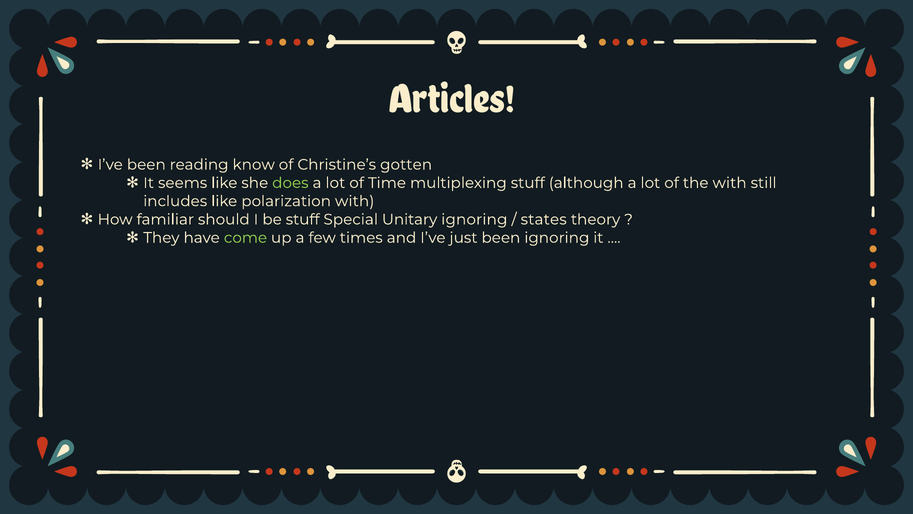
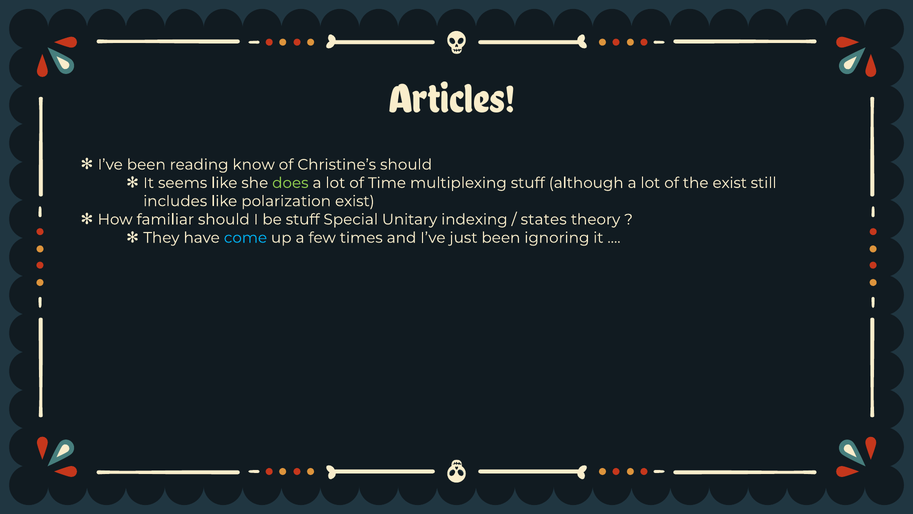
Christine’s gotten: gotten -> should
the with: with -> exist
polarization with: with -> exist
Unitary ignoring: ignoring -> indexing
come colour: light green -> light blue
